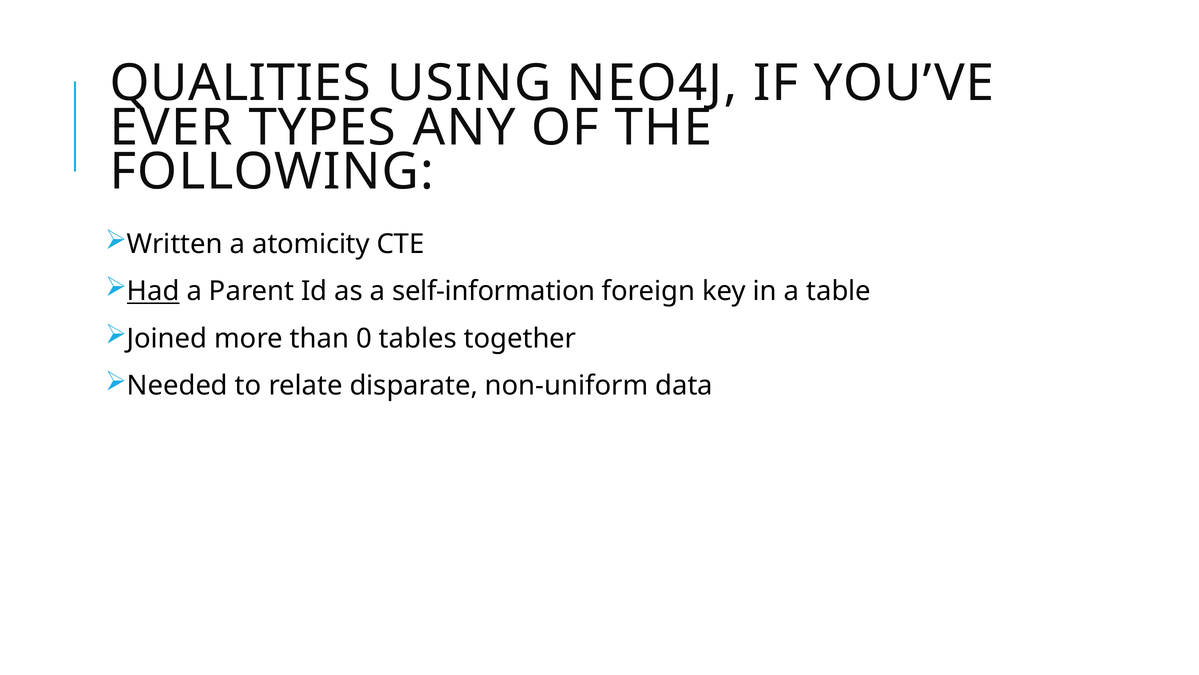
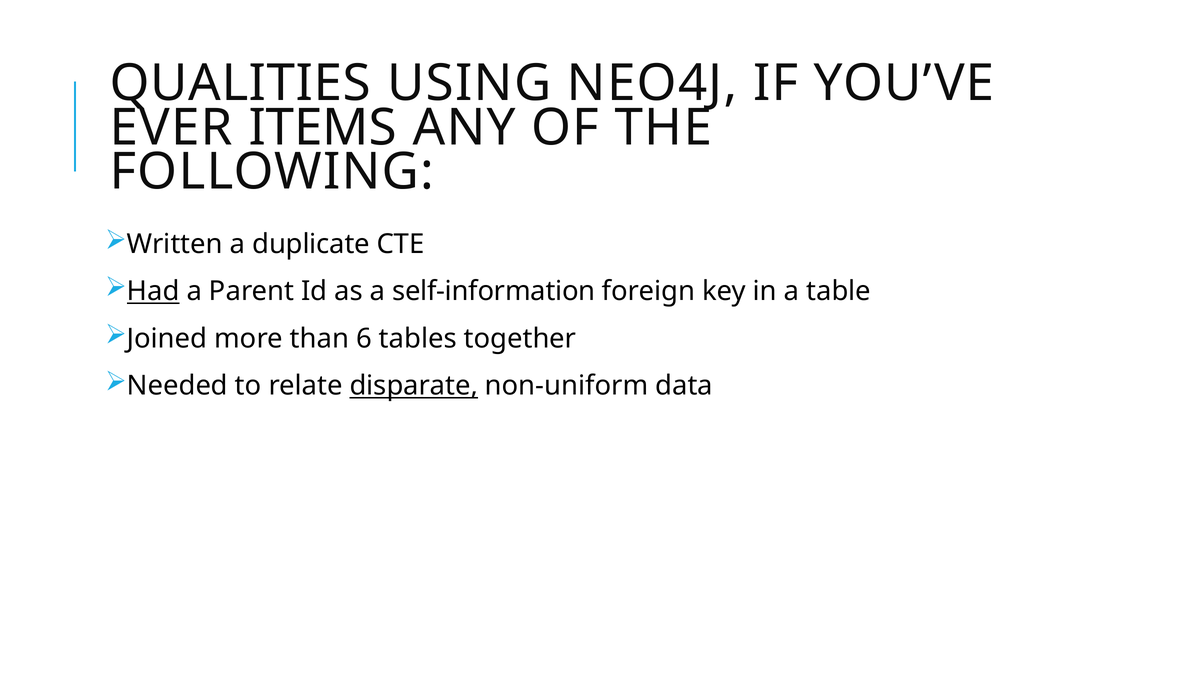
TYPES: TYPES -> ITEMS
atomicity: atomicity -> duplicate
0: 0 -> 6
disparate underline: none -> present
